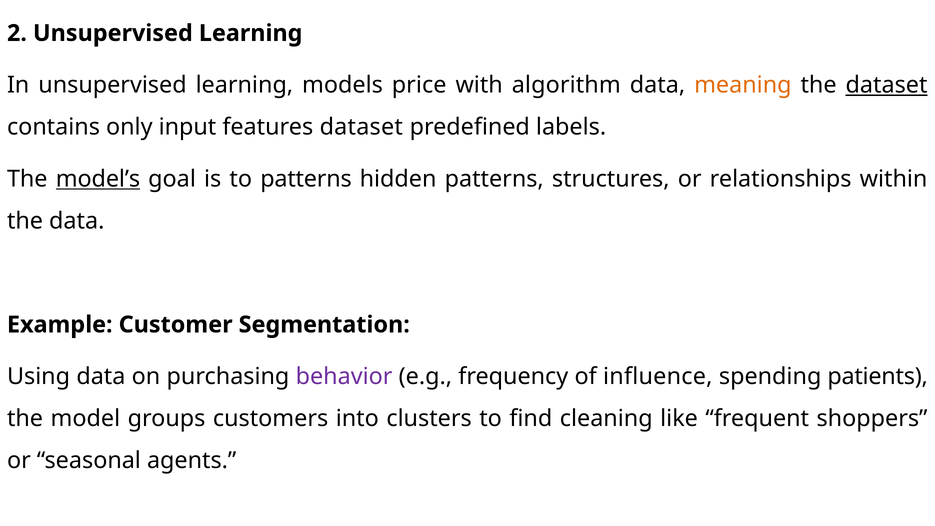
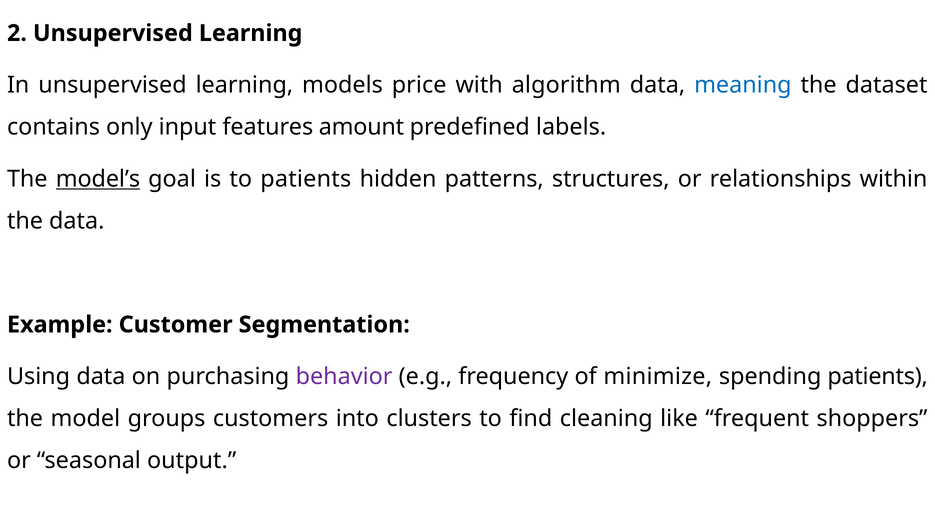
meaning colour: orange -> blue
dataset at (887, 85) underline: present -> none
features dataset: dataset -> amount
to patterns: patterns -> patients
influence: influence -> minimize
agents: agents -> output
